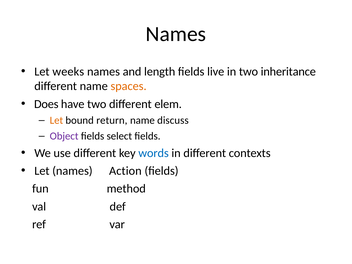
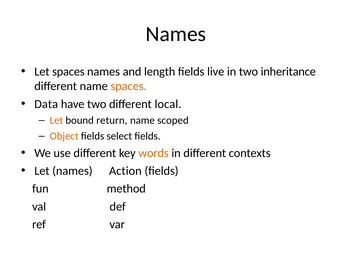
Let weeks: weeks -> spaces
Does: Does -> Data
elem: elem -> local
discuss: discuss -> scoped
Object colour: purple -> orange
words colour: blue -> orange
